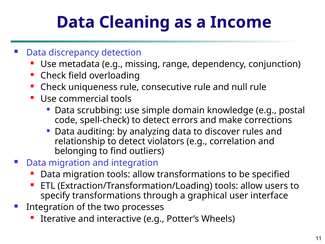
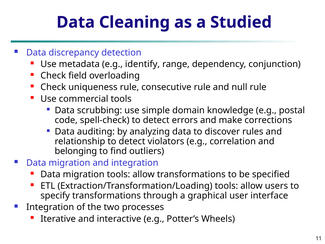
Income: Income -> Studied
missing: missing -> identify
